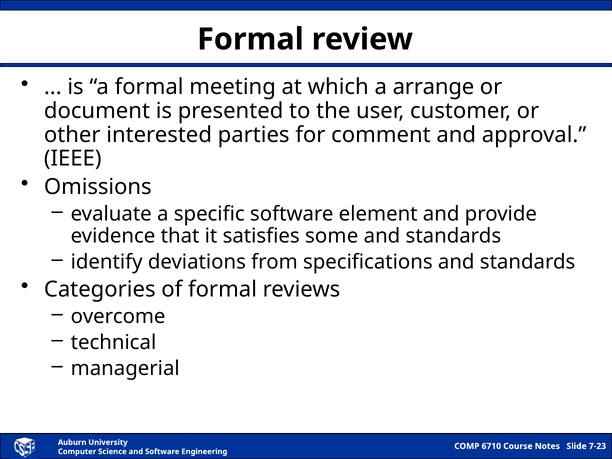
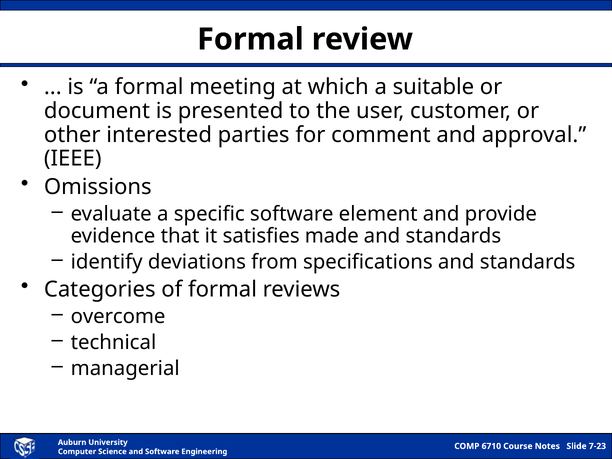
arrange: arrange -> suitable
some: some -> made
